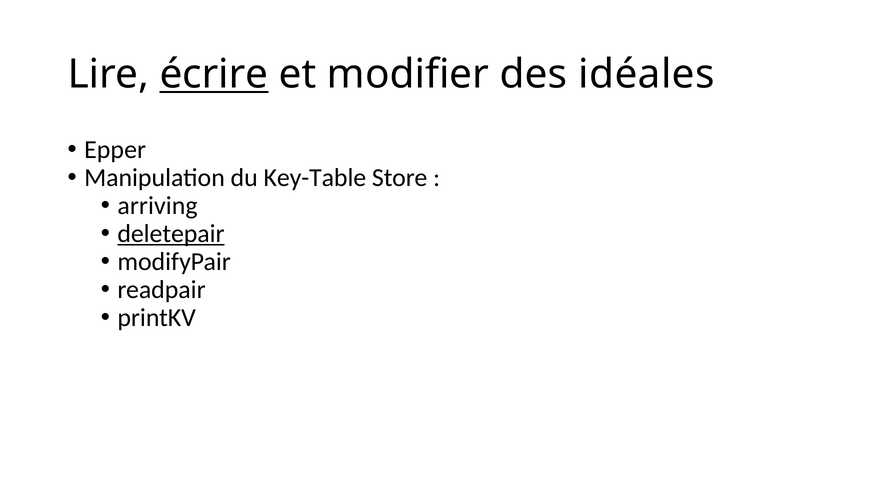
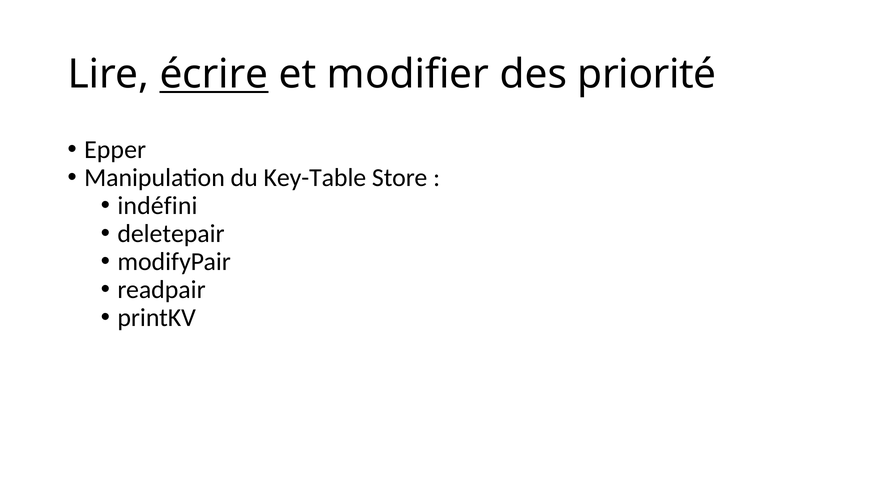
idéales: idéales -> priorité
arriving: arriving -> indéfini
deletepair underline: present -> none
